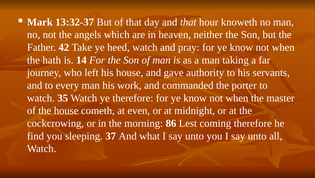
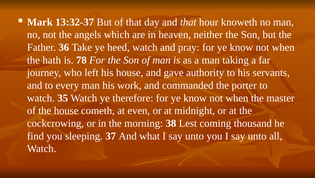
42: 42 -> 36
14: 14 -> 78
86: 86 -> 38
coming therefore: therefore -> thousand
